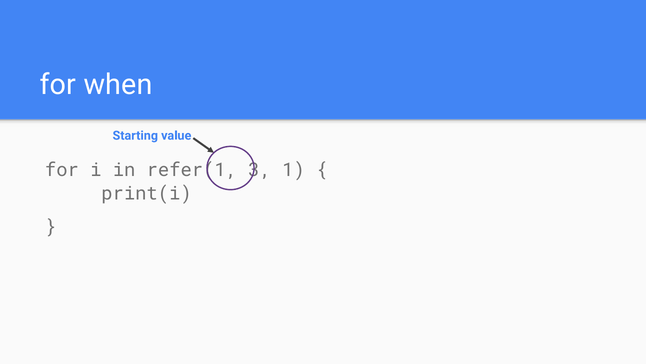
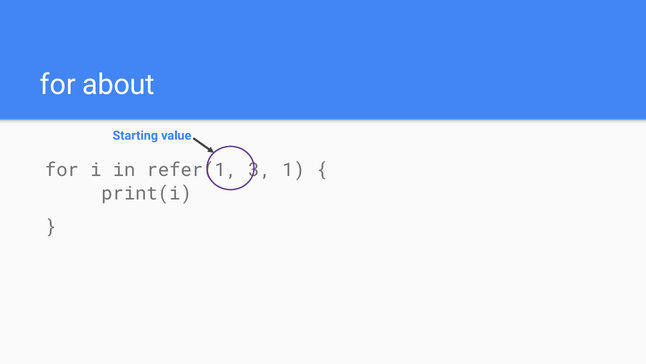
when: when -> about
